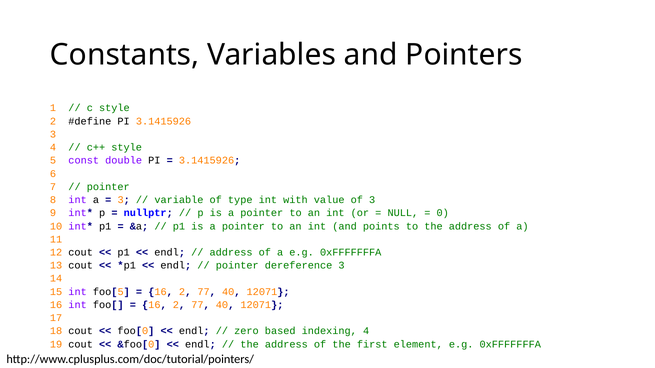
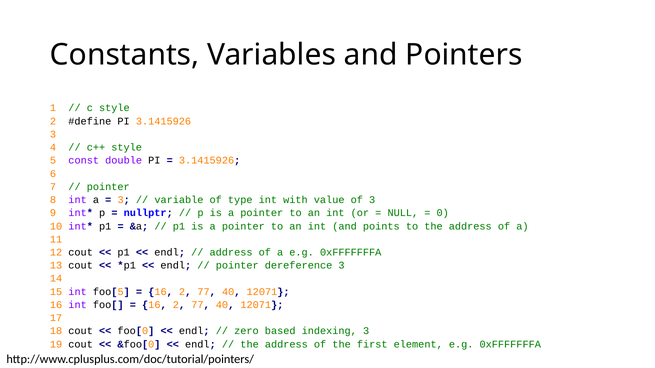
indexing 4: 4 -> 3
